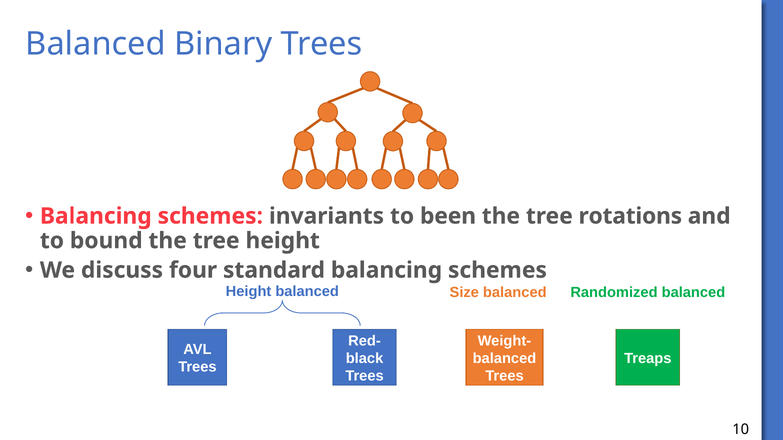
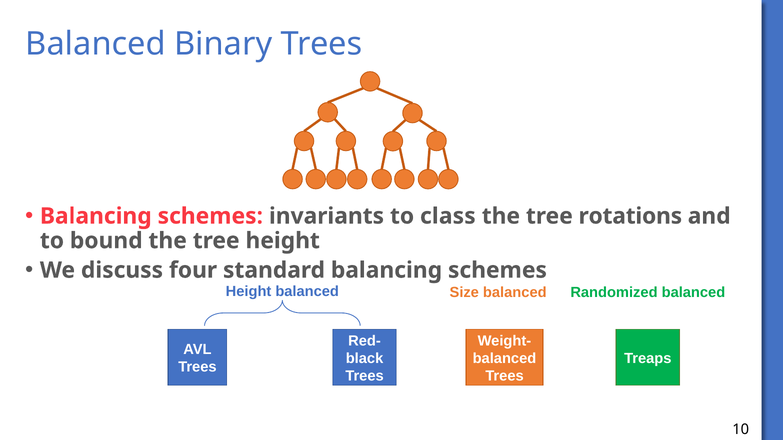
been: been -> class
